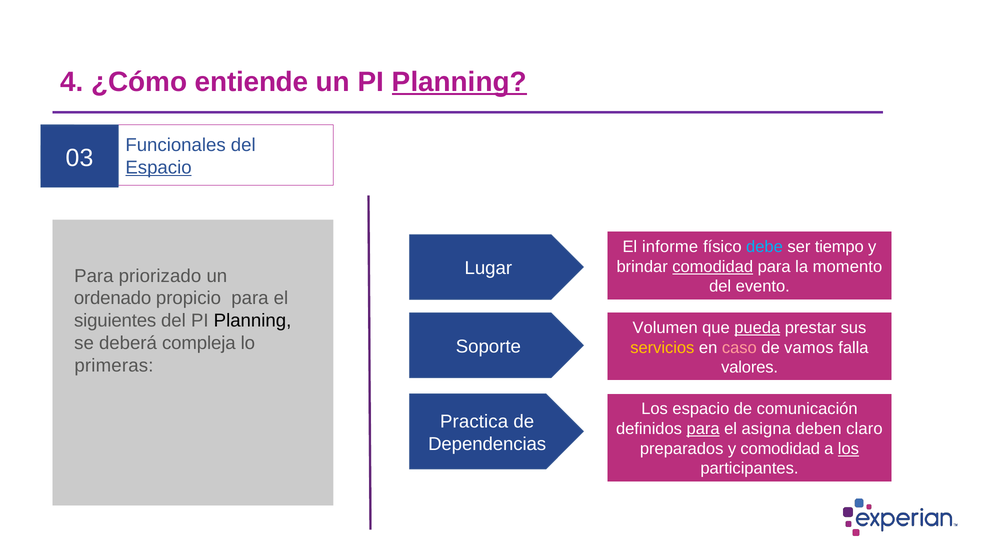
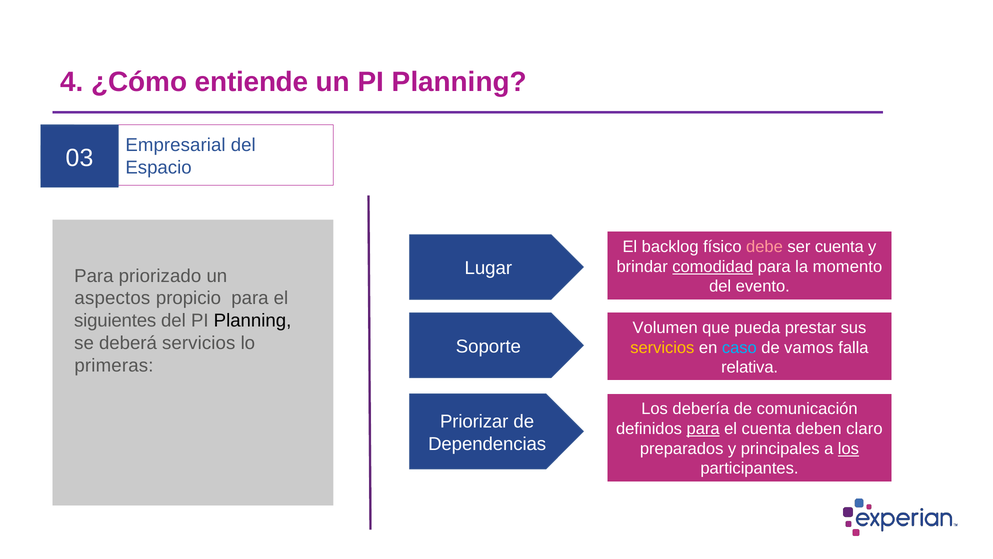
Planning at (459, 82) underline: present -> none
Funcionales: Funcionales -> Empresarial
Espacio at (159, 167) underline: present -> none
informe: informe -> backlog
debe colour: light blue -> pink
ser tiempo: tiempo -> cuenta
ordenado: ordenado -> aspectos
pueda underline: present -> none
deberá compleja: compleja -> servicios
caso colour: pink -> light blue
valores: valores -> relativa
Los espacio: espacio -> debería
Practica: Practica -> Priorizar
el asigna: asigna -> cuenta
y comodidad: comodidad -> principales
